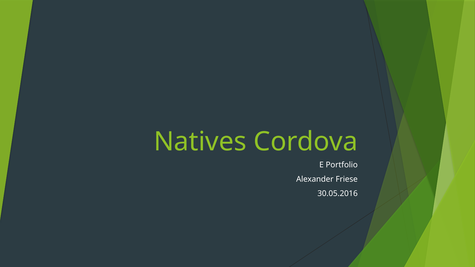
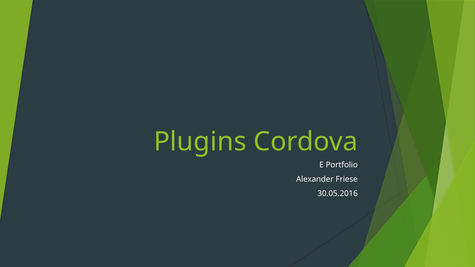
Natives: Natives -> Plugins
